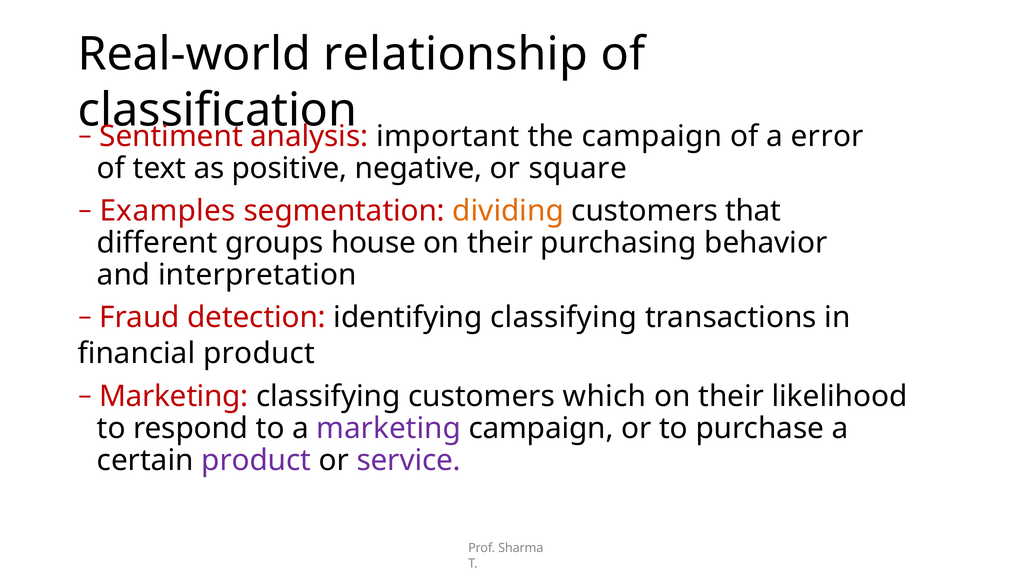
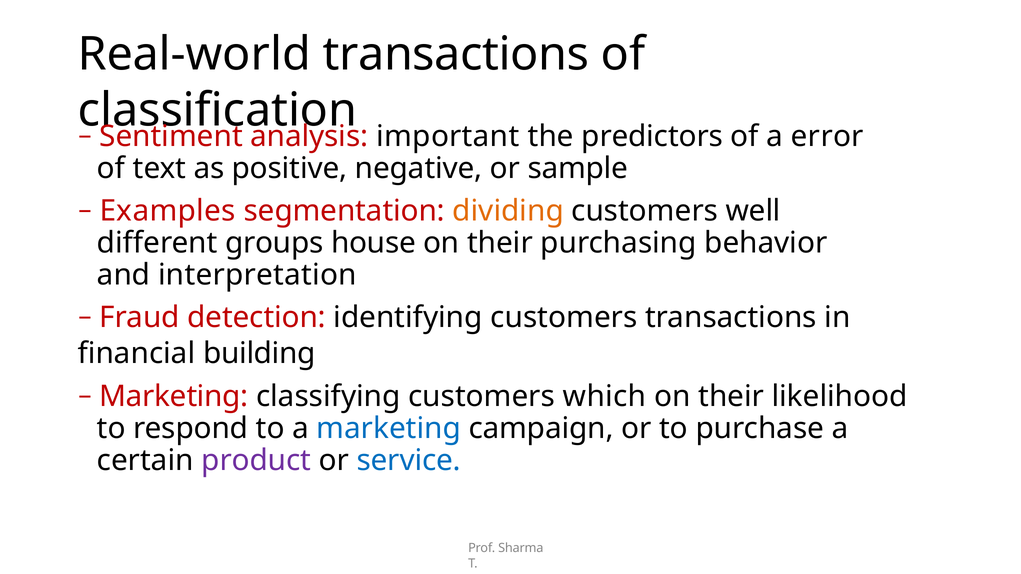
Real-world relationship: relationship -> transactions
the campaign: campaign -> predictors
square: square -> sample
that: that -> well
identifying classifying: classifying -> customers
financial product: product -> building
marketing at (389, 429) colour: purple -> blue
service colour: purple -> blue
